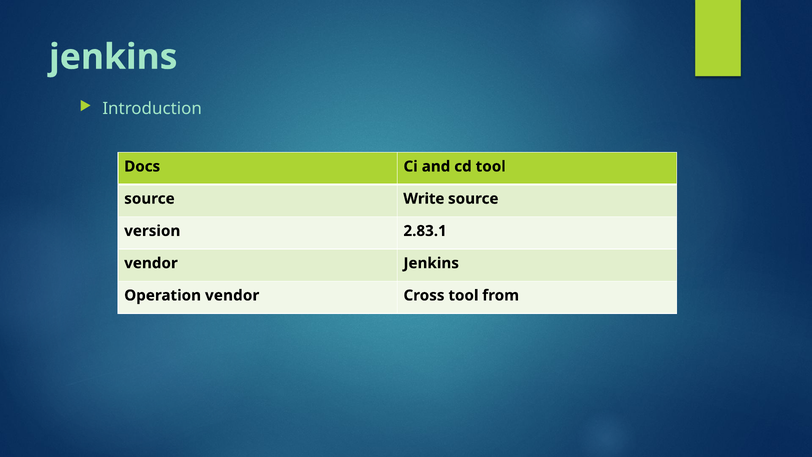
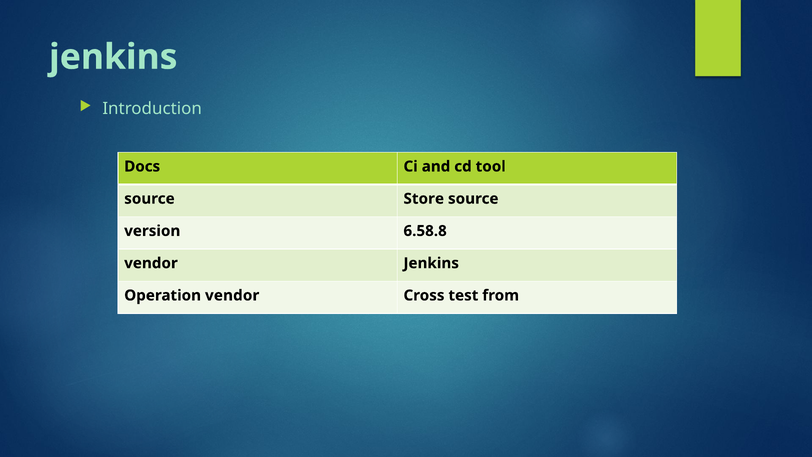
Write: Write -> Store
2.83.1: 2.83.1 -> 6.58.8
Cross tool: tool -> test
